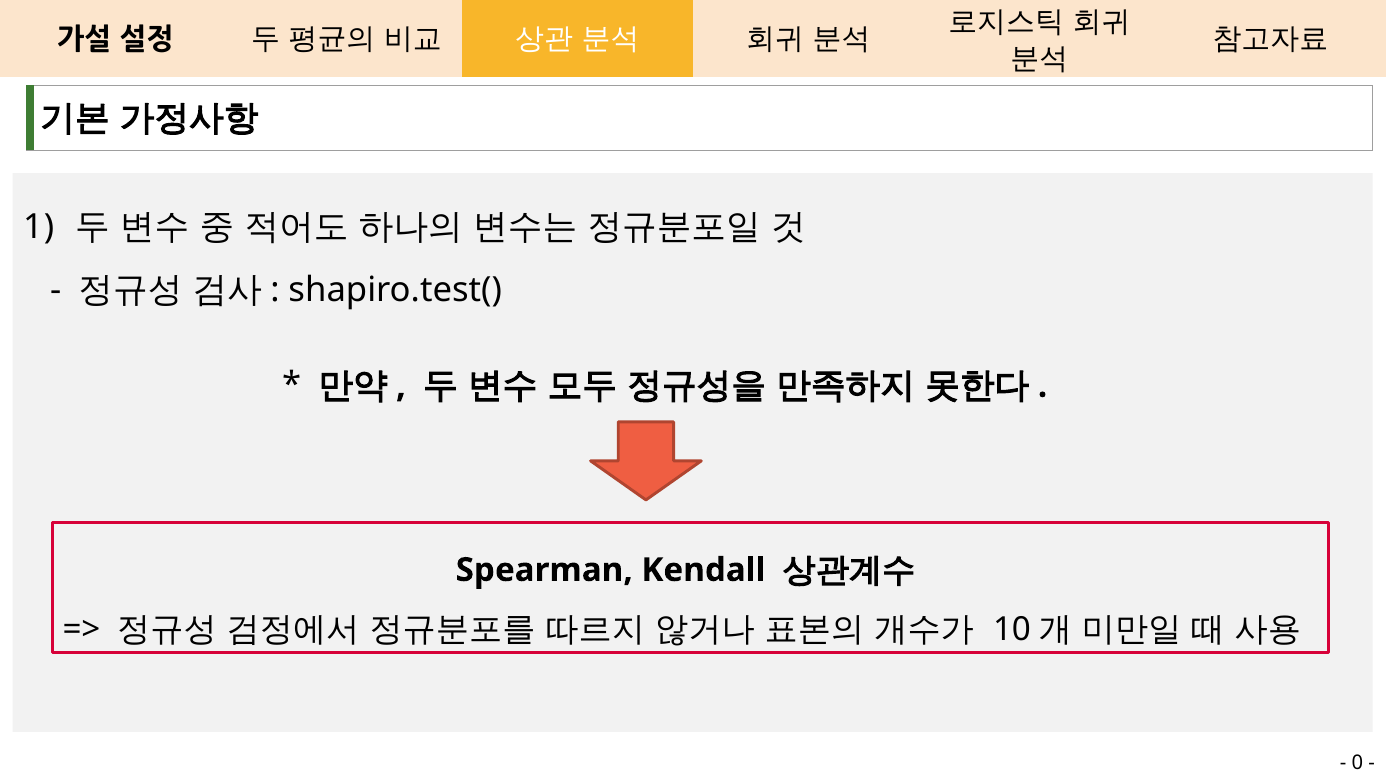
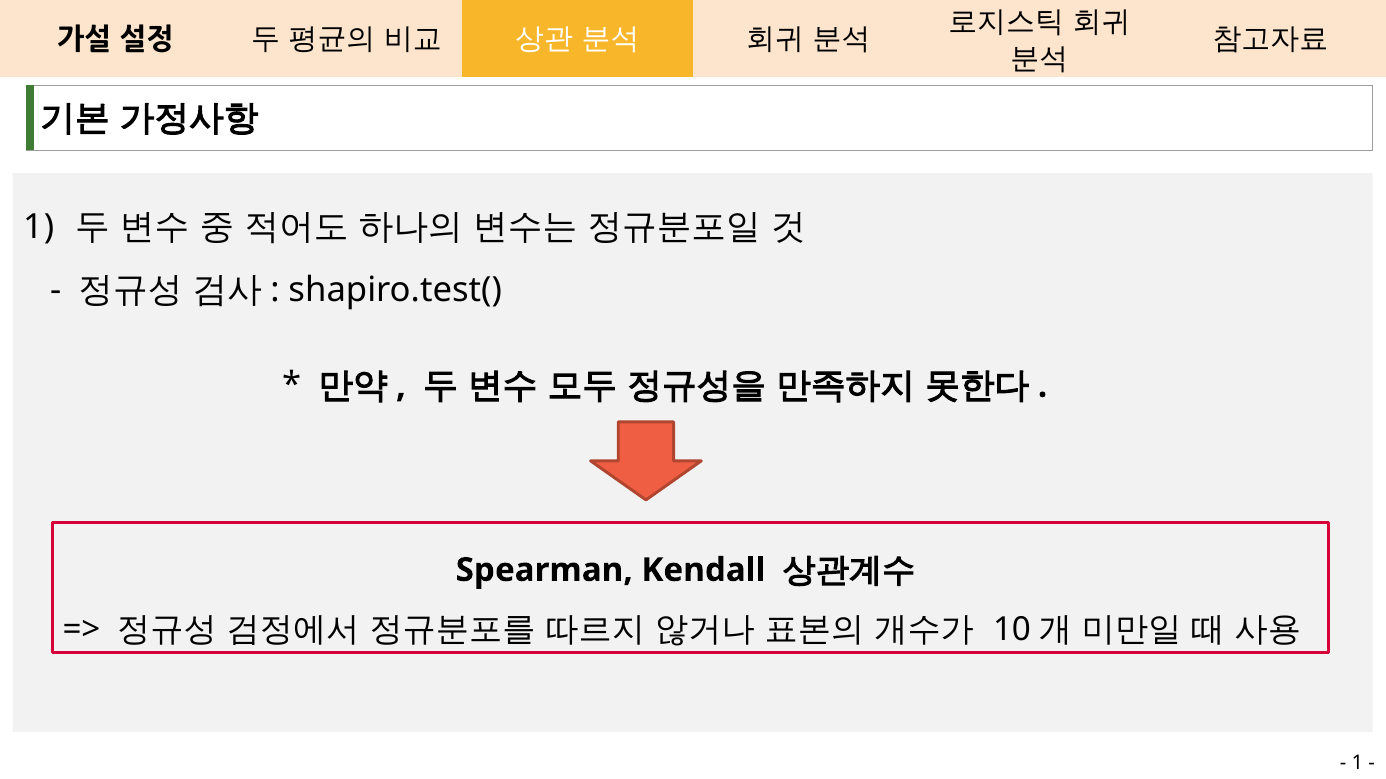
0 at (1357, 763): 0 -> 1
